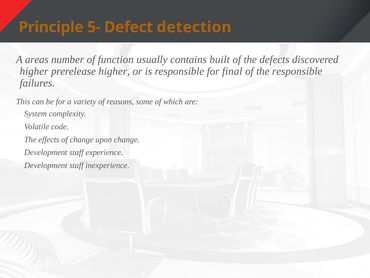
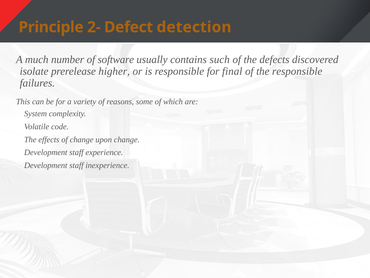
5-: 5- -> 2-
areas: areas -> much
function: function -> software
built: built -> such
higher at (34, 71): higher -> isolate
